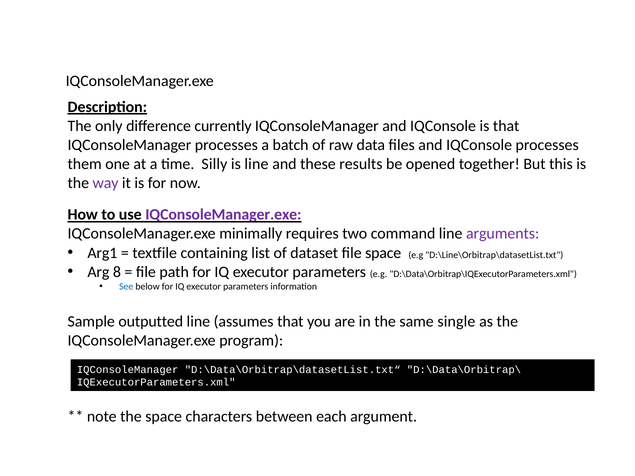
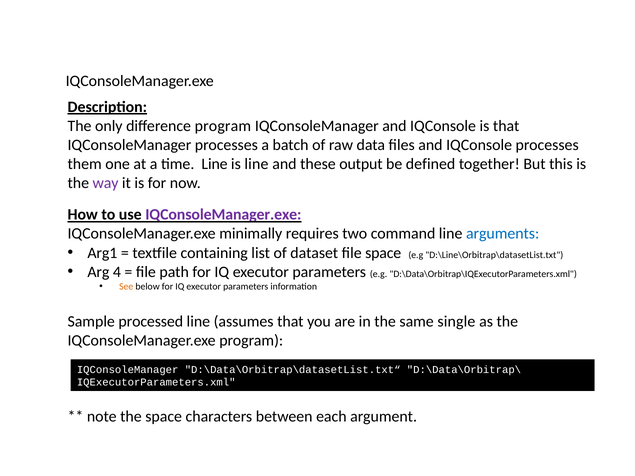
difference currently: currently -> program
time Silly: Silly -> Line
results: results -> output
opened: opened -> defined
arguments colour: purple -> blue
8: 8 -> 4
See colour: blue -> orange
outputted: outputted -> processed
